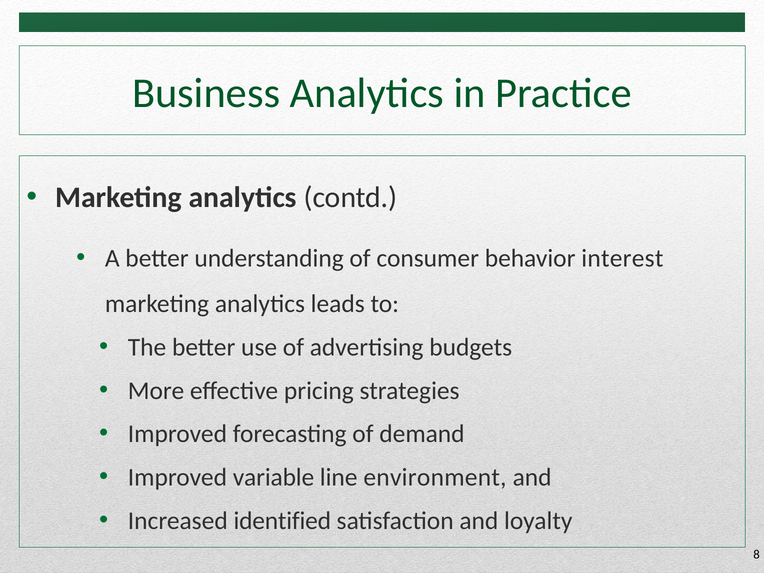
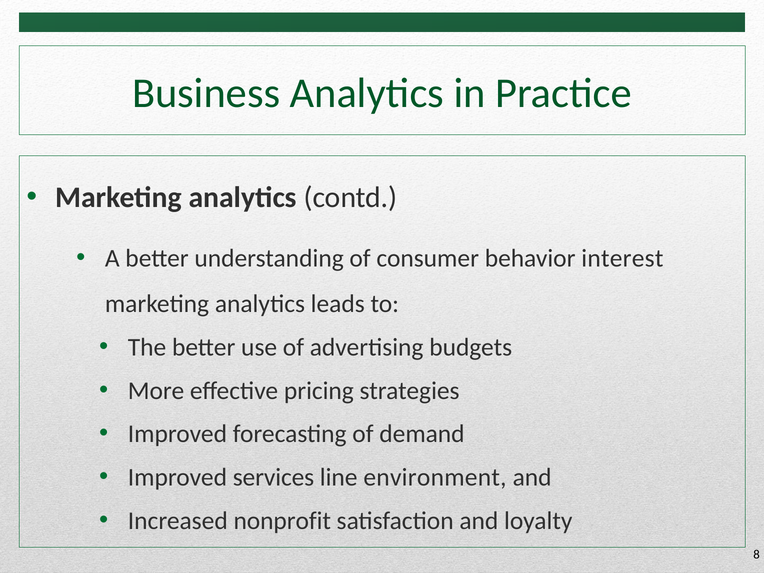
variable: variable -> services
identified: identified -> nonprofit
